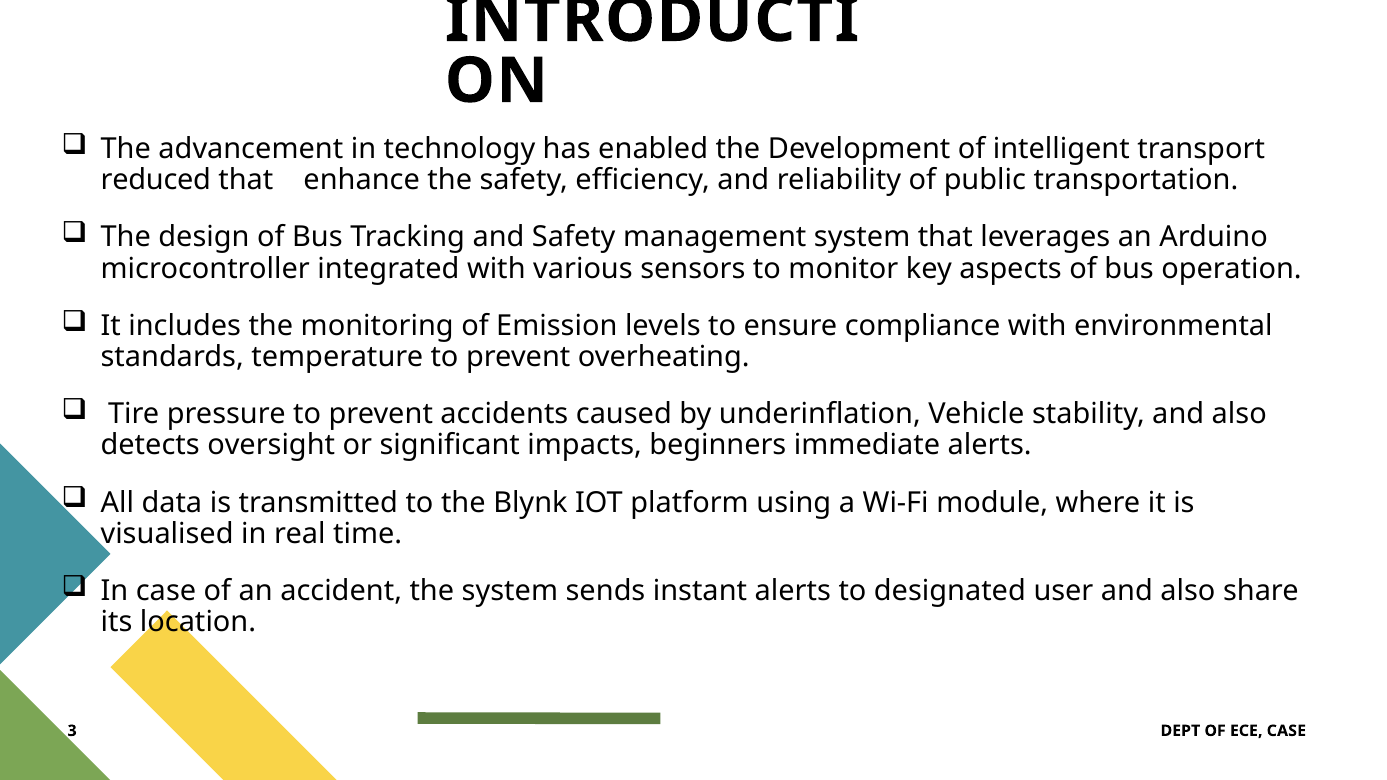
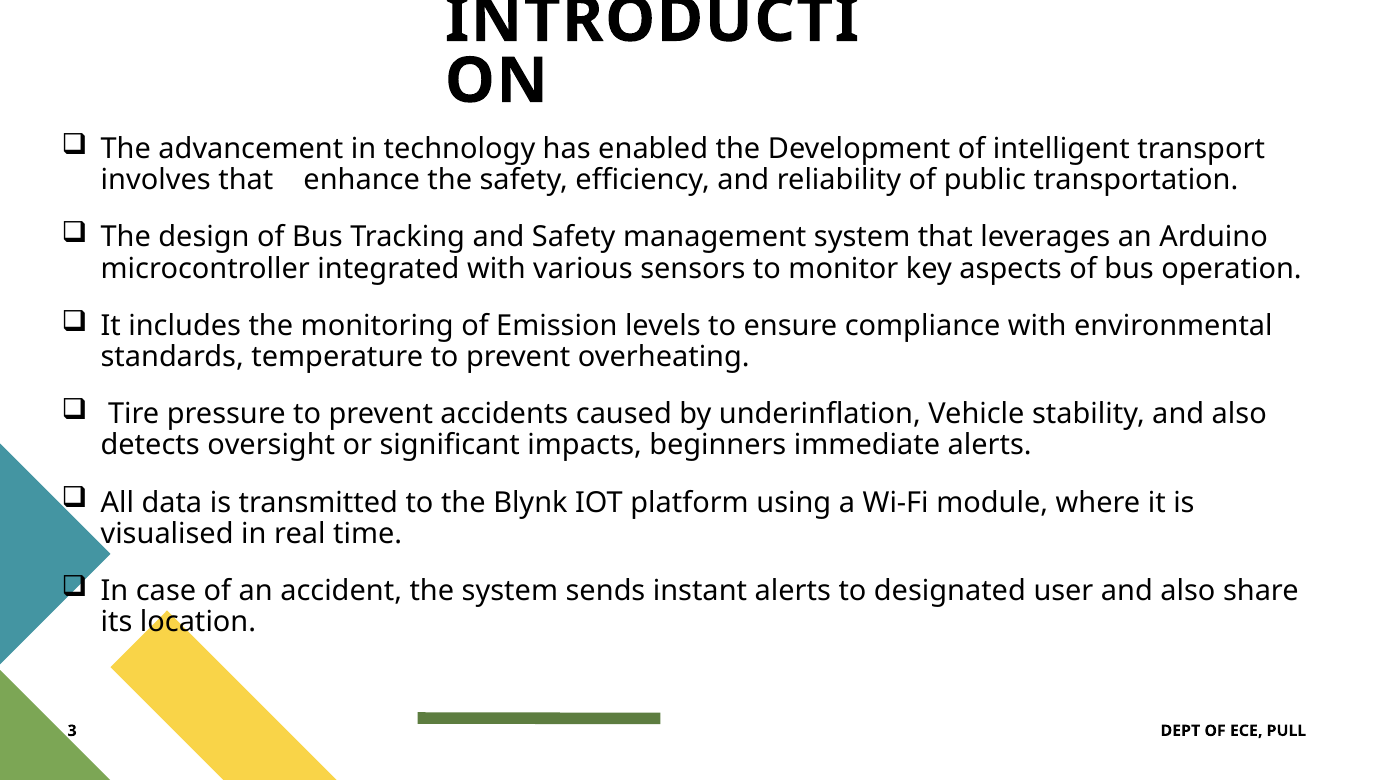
reduced: reduced -> involves
ECE CASE: CASE -> PULL
